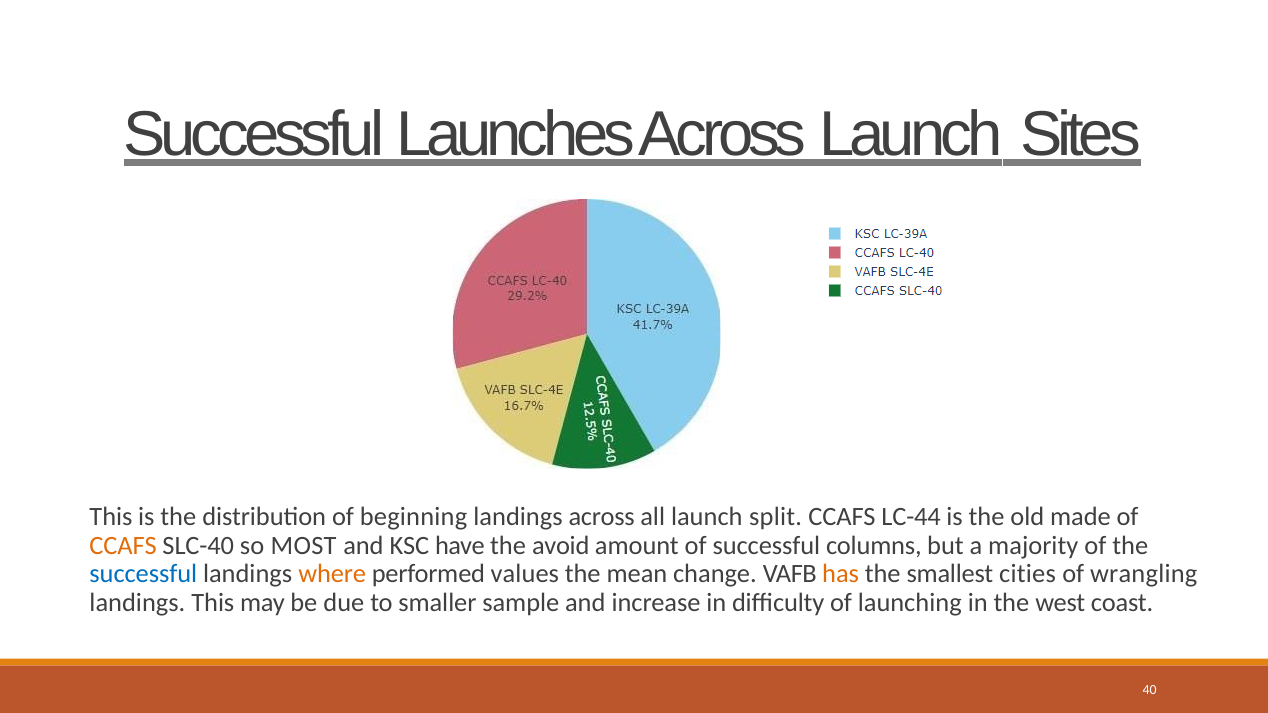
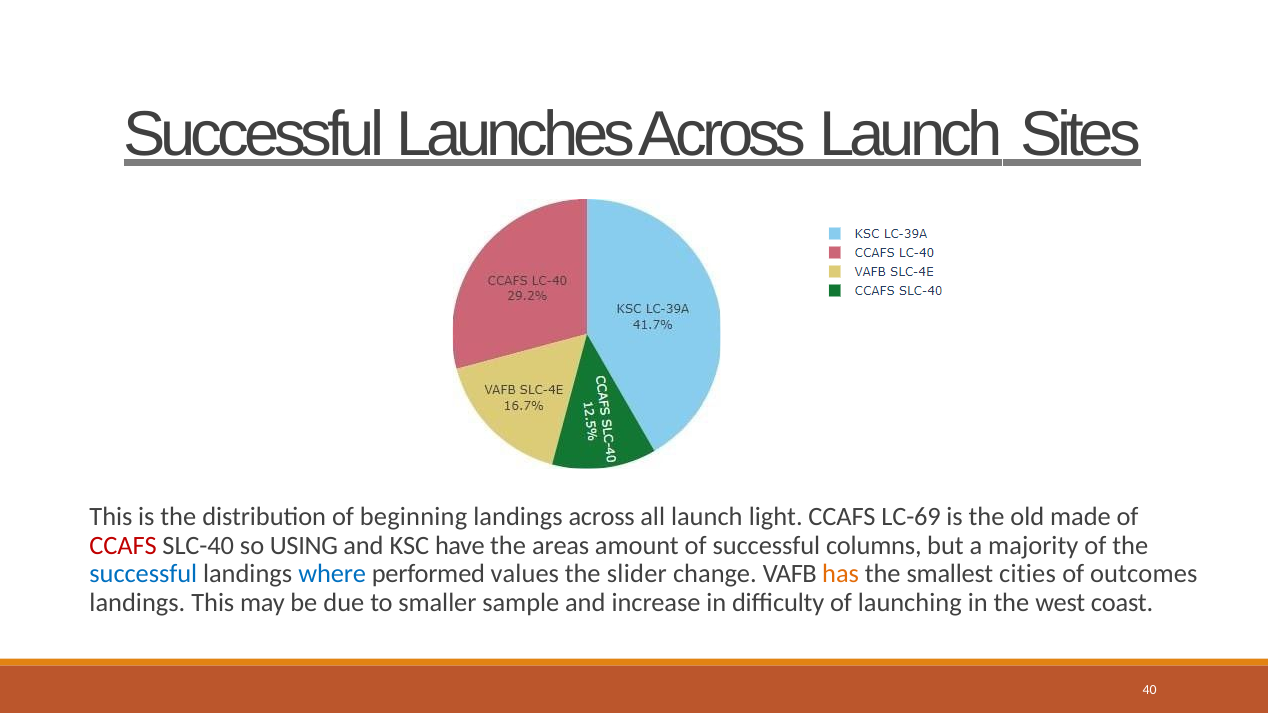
split: split -> light
LC-44: LC-44 -> LC-69
CCAFS at (123, 546) colour: orange -> red
MOST: MOST -> USING
avoid: avoid -> areas
where colour: orange -> blue
mean: mean -> slider
wrangling: wrangling -> outcomes
